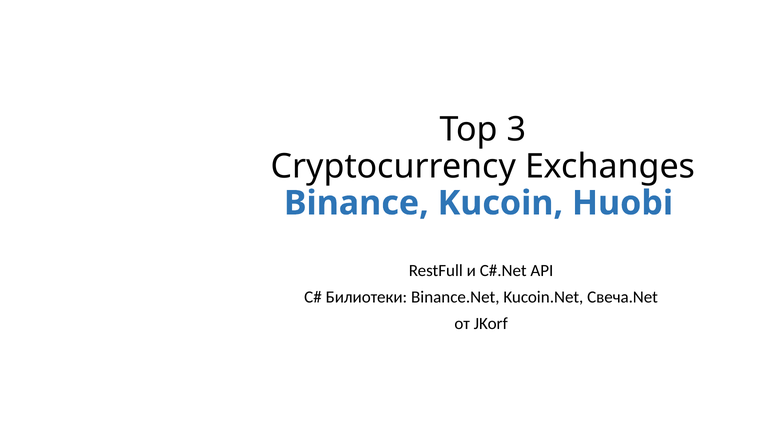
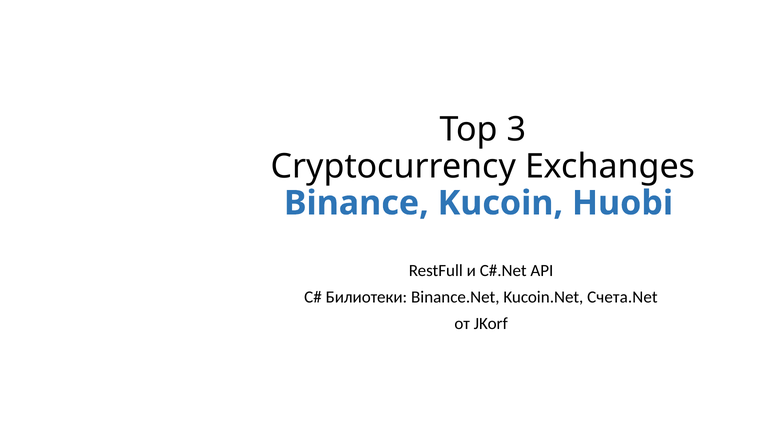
Свеча.Net: Свеча.Net -> Счета.Net
